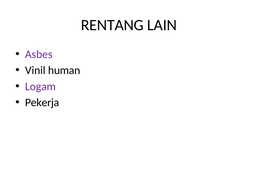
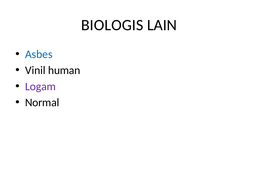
RENTANG: RENTANG -> BIOLOGIS
Asbes colour: purple -> blue
Pekerja: Pekerja -> Normal
